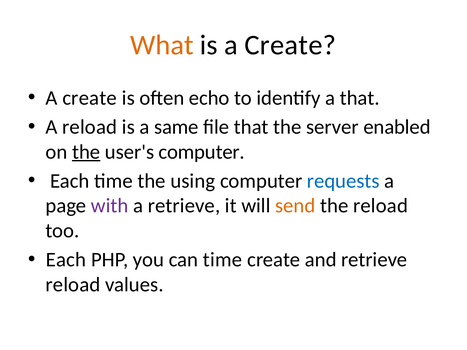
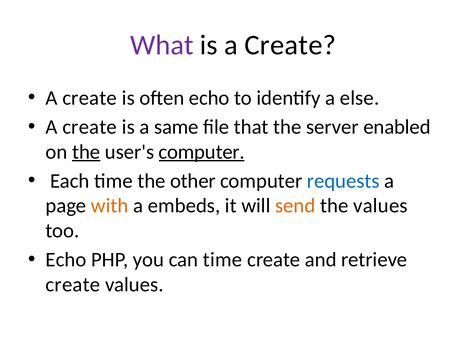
What colour: orange -> purple
a that: that -> else
reload at (90, 127): reload -> create
computer at (202, 152) underline: none -> present
using: using -> other
with colour: purple -> orange
a retrieve: retrieve -> embeds
the reload: reload -> values
Each at (66, 260): Each -> Echo
reload at (73, 285): reload -> create
